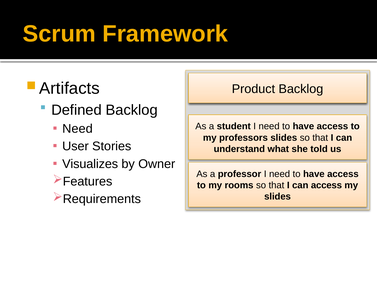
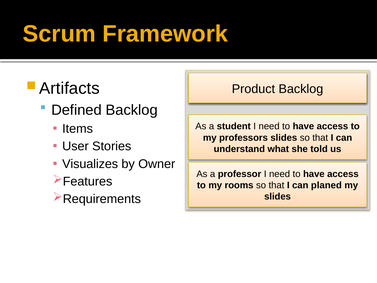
Need at (77, 129): Need -> Items
can access: access -> planed
